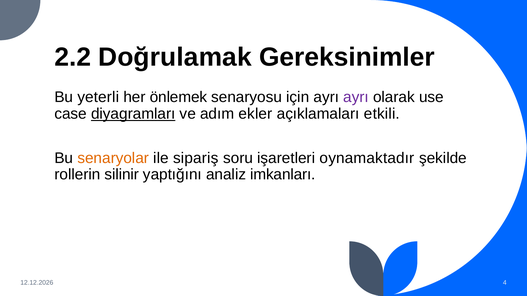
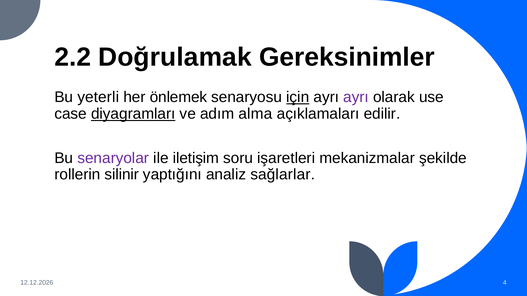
için underline: none -> present
ekler: ekler -> alma
etkili: etkili -> edilir
senaryolar colour: orange -> purple
sipariş: sipariş -> iletişim
oynamaktadır: oynamaktadır -> mekanizmalar
imkanları: imkanları -> sağlarlar
